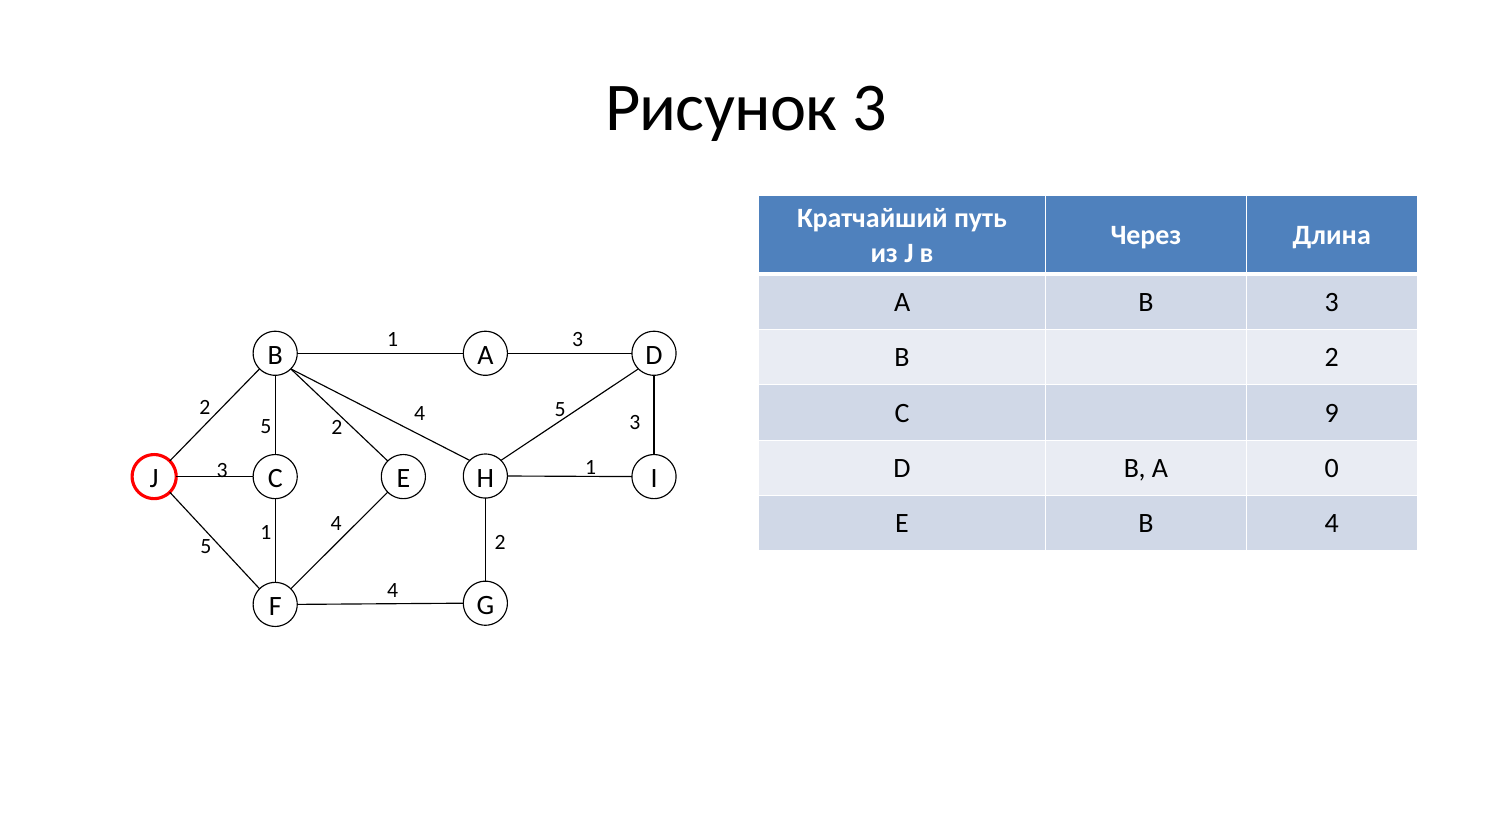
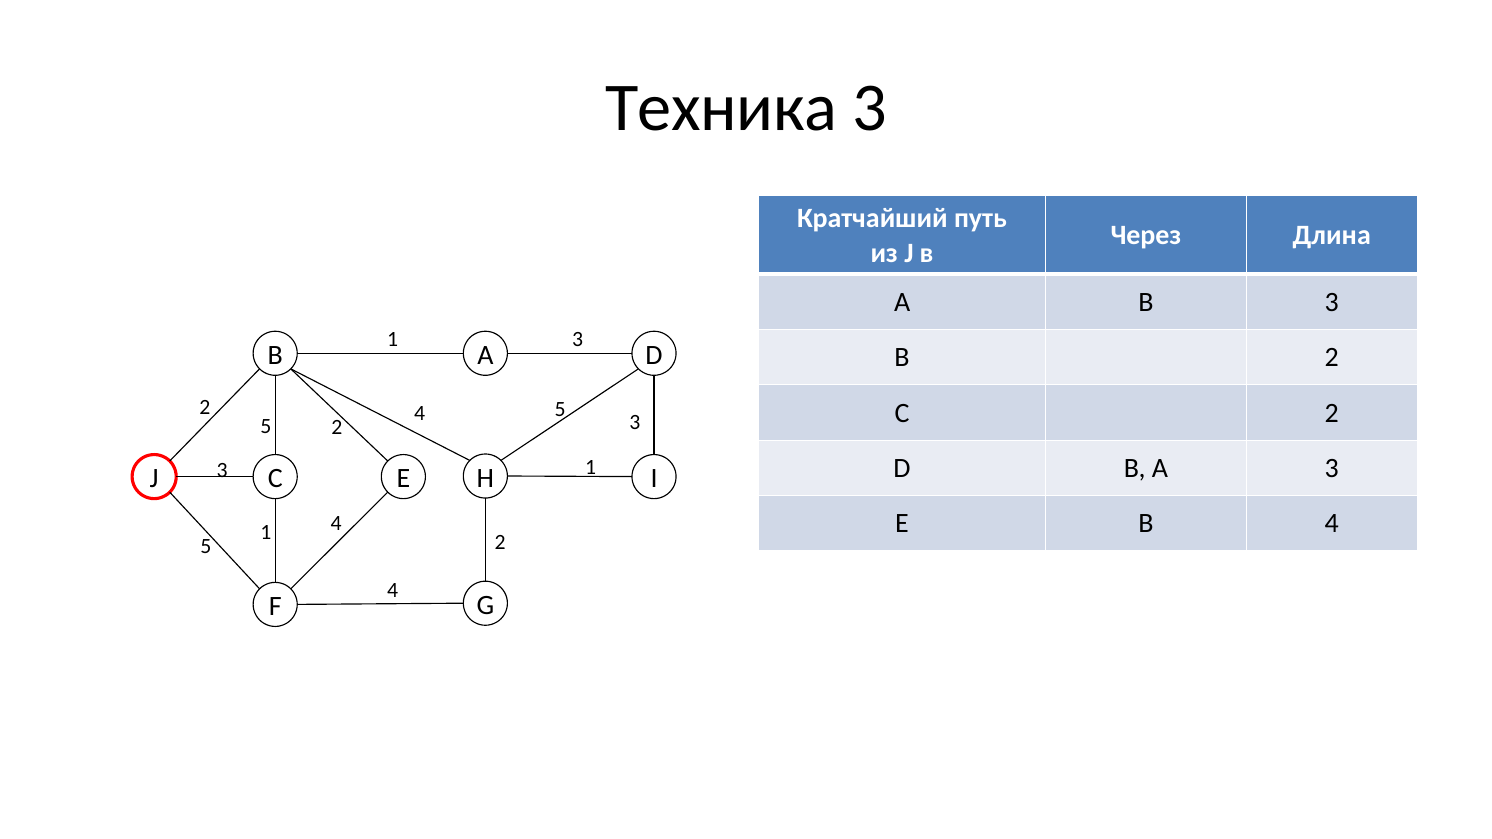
Рисунок: Рисунок -> Техника
C 9: 9 -> 2
A 0: 0 -> 3
